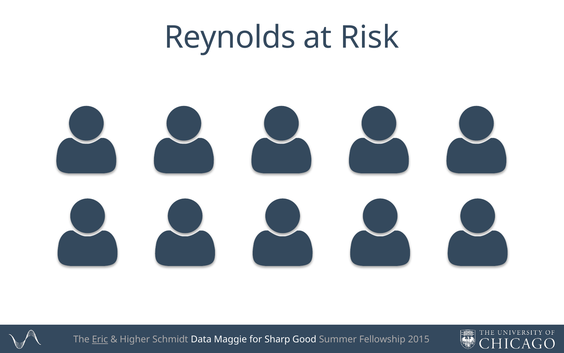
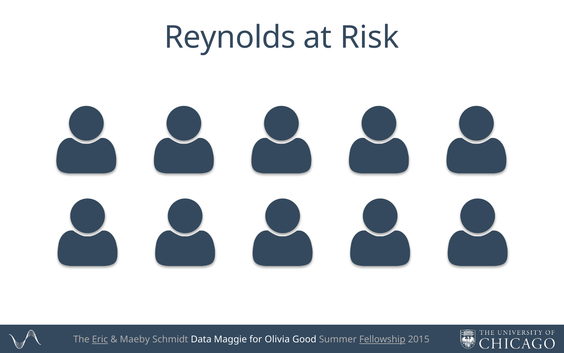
Higher: Higher -> Maeby
Sharp: Sharp -> Olivia
Fellowship underline: none -> present
